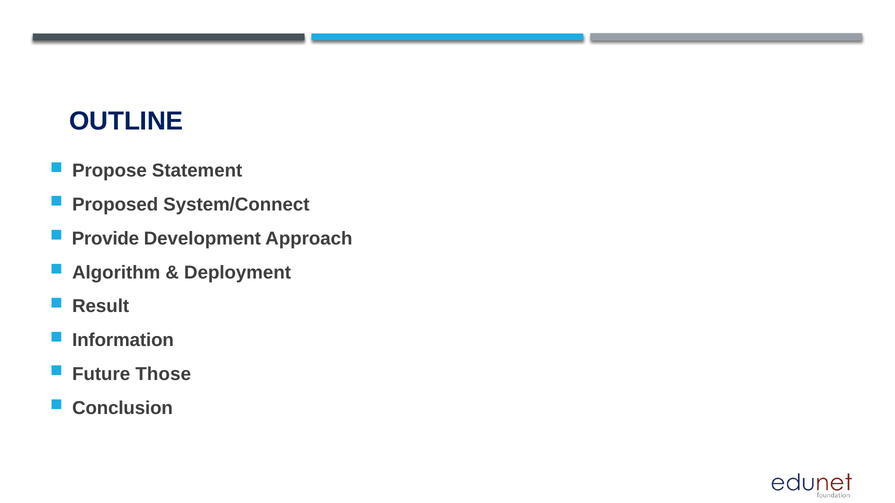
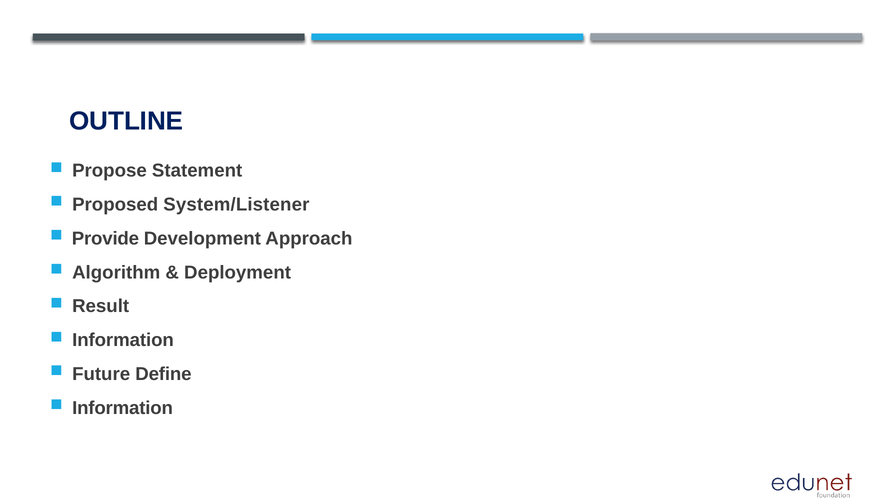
System/Connect: System/Connect -> System/Listener
Those: Those -> Define
Conclusion at (122, 408): Conclusion -> Information
